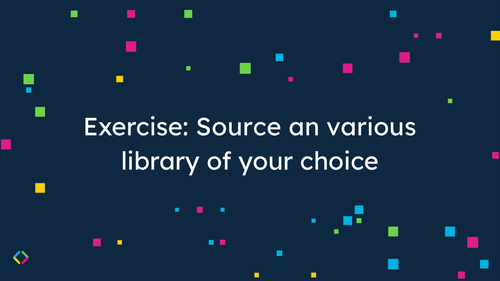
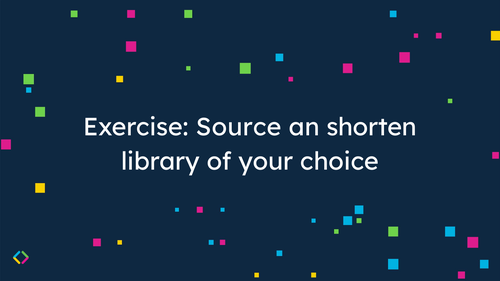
various: various -> shorten
